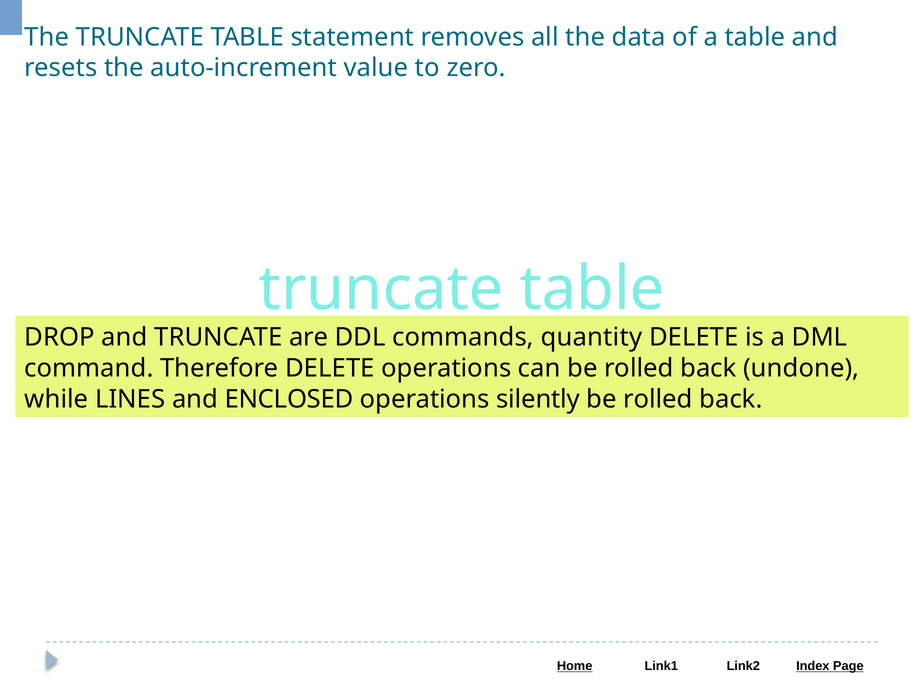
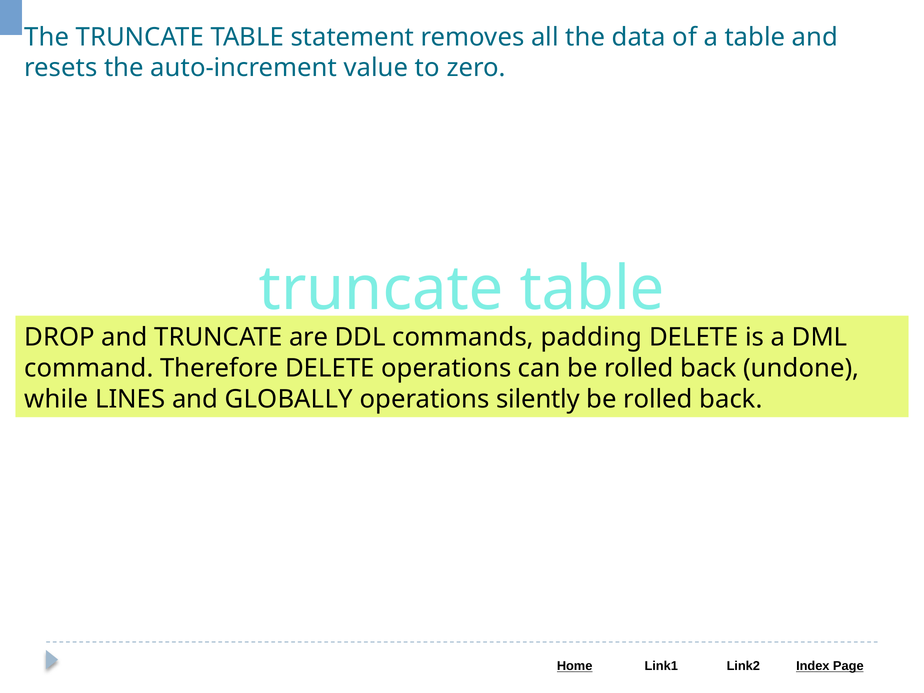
quantity: quantity -> padding
ENCLOSED: ENCLOSED -> GLOBALLY
